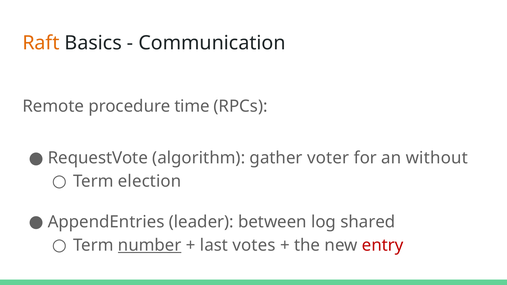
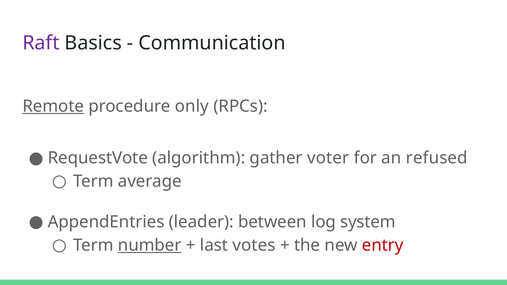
Raft colour: orange -> purple
Remote underline: none -> present
time: time -> only
without: without -> refused
election: election -> average
shared: shared -> system
